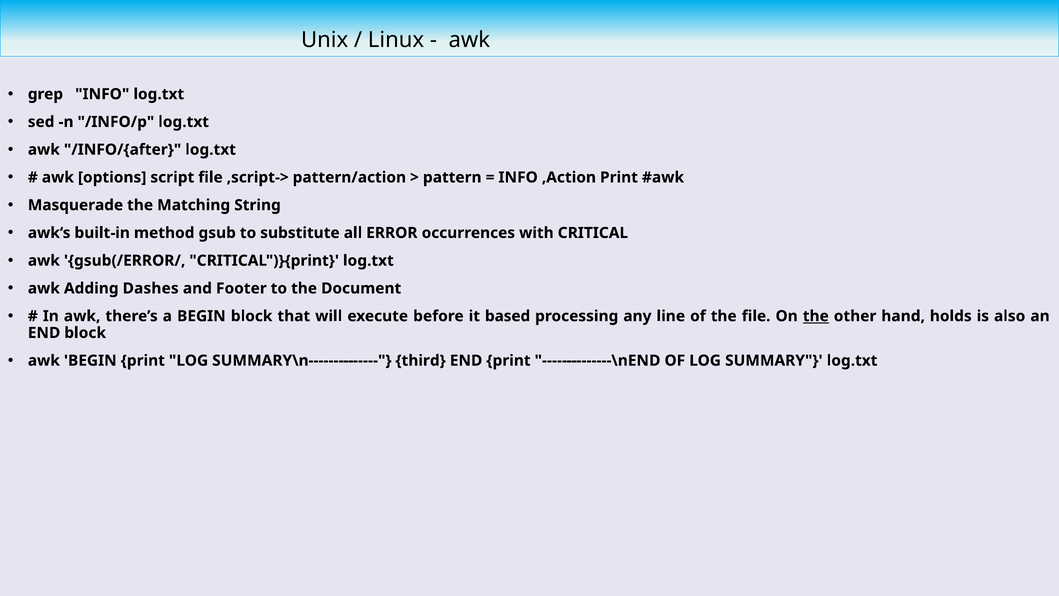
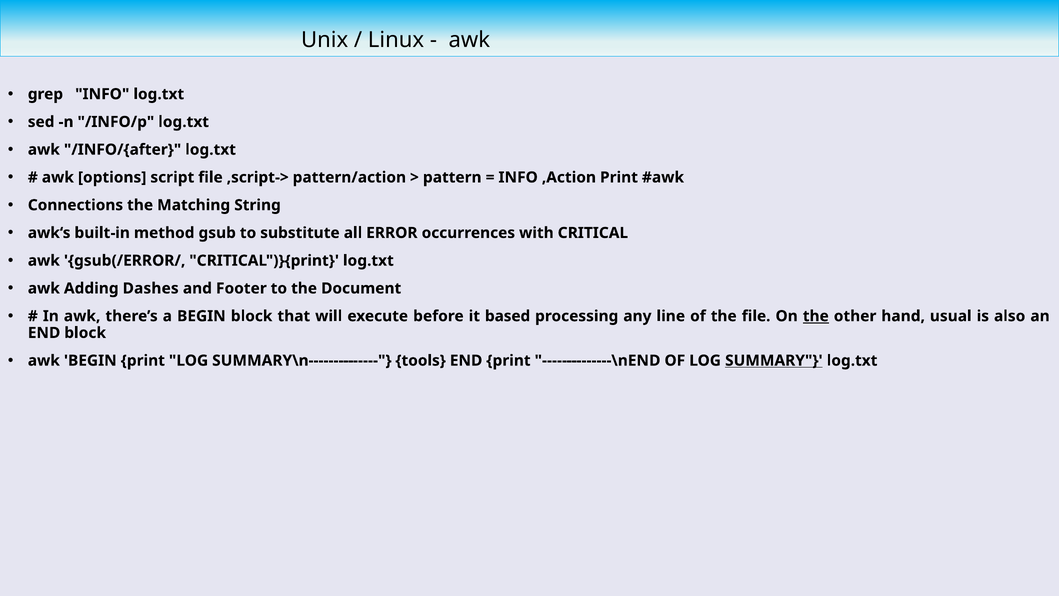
Masquerade: Masquerade -> Connections
holds: holds -> usual
third: third -> tools
SUMMARY underline: none -> present
